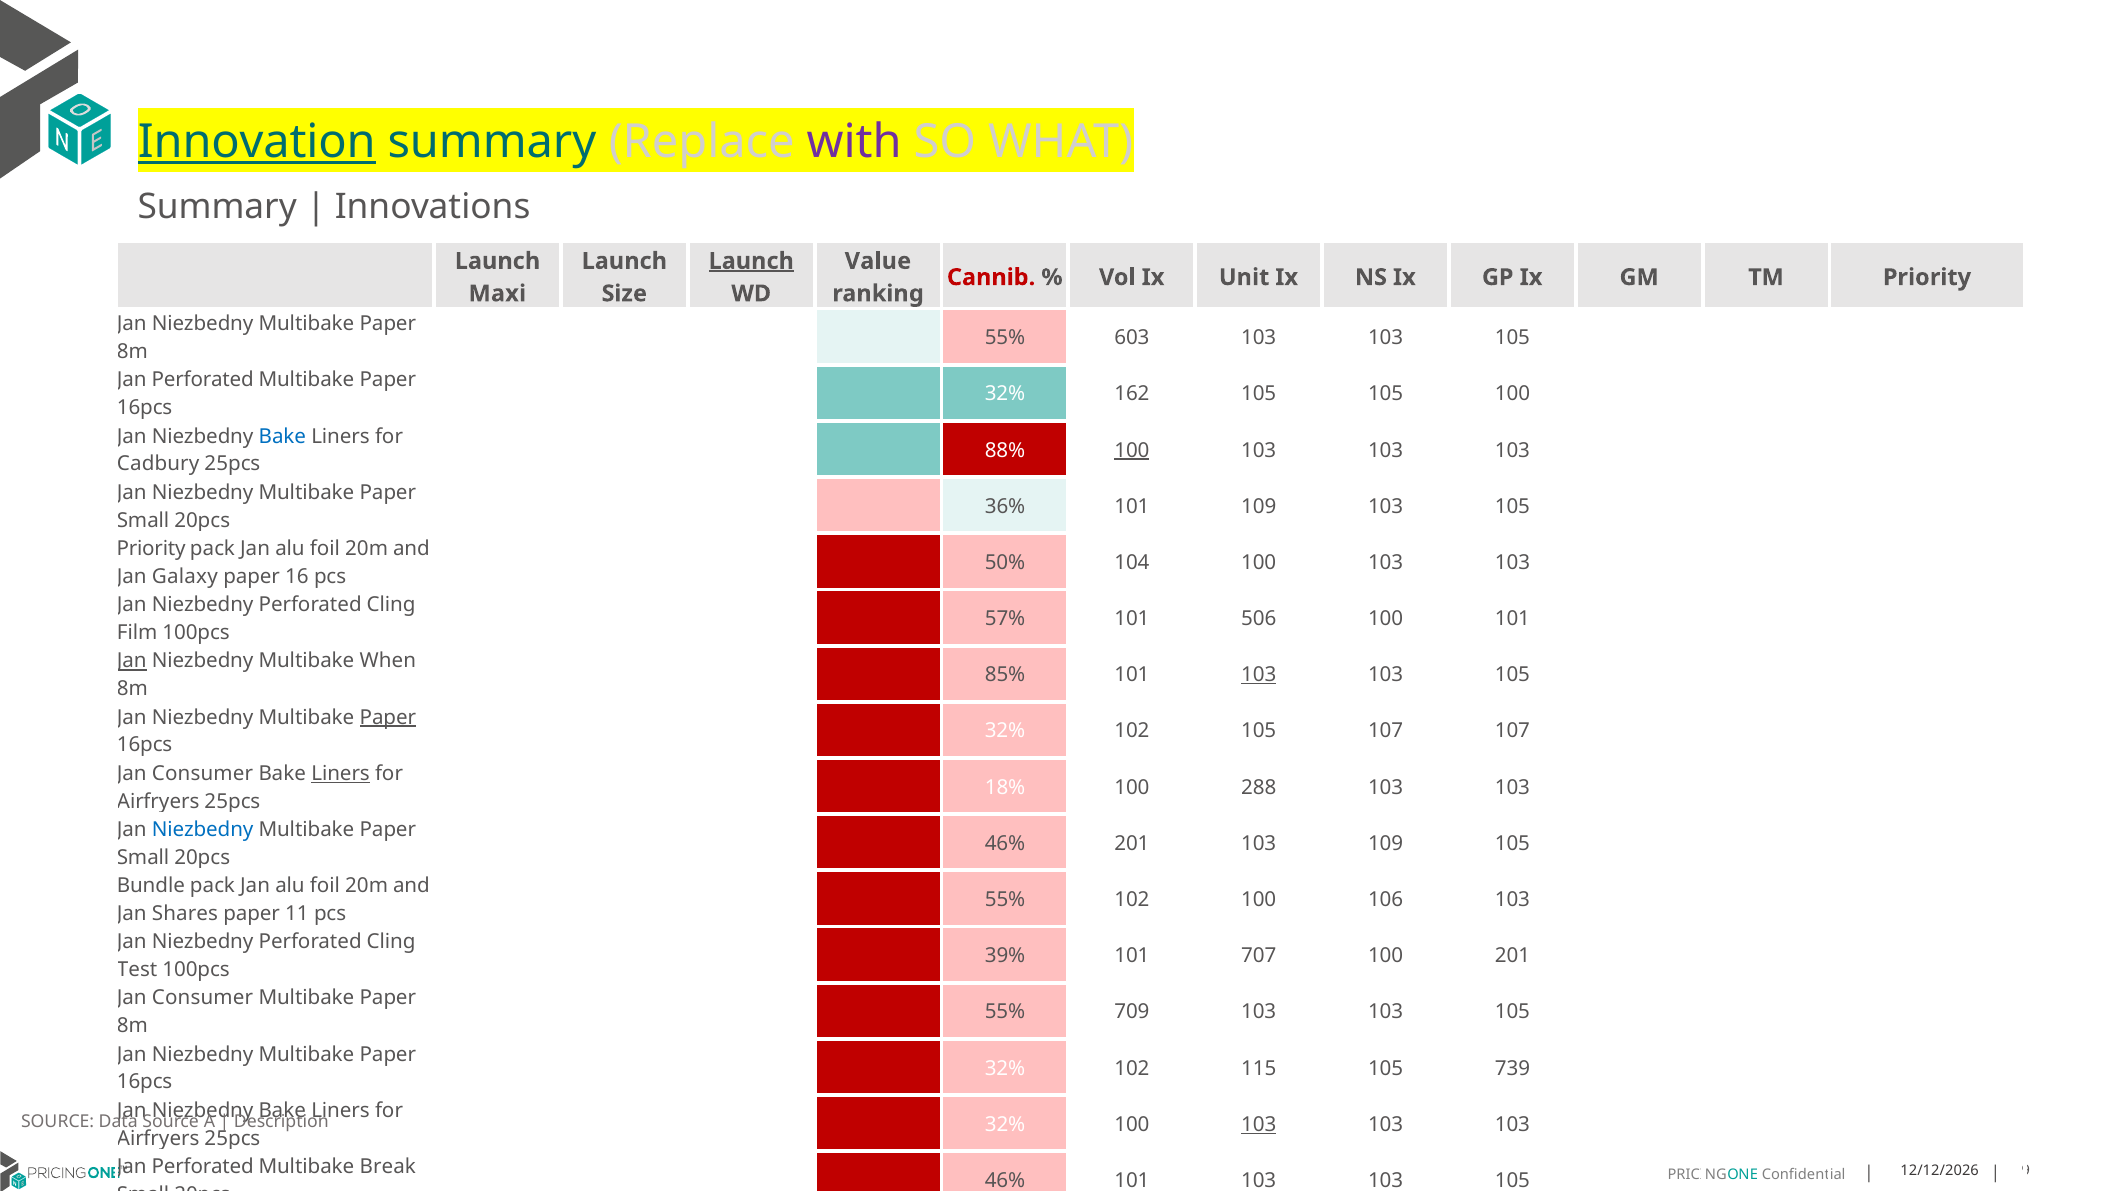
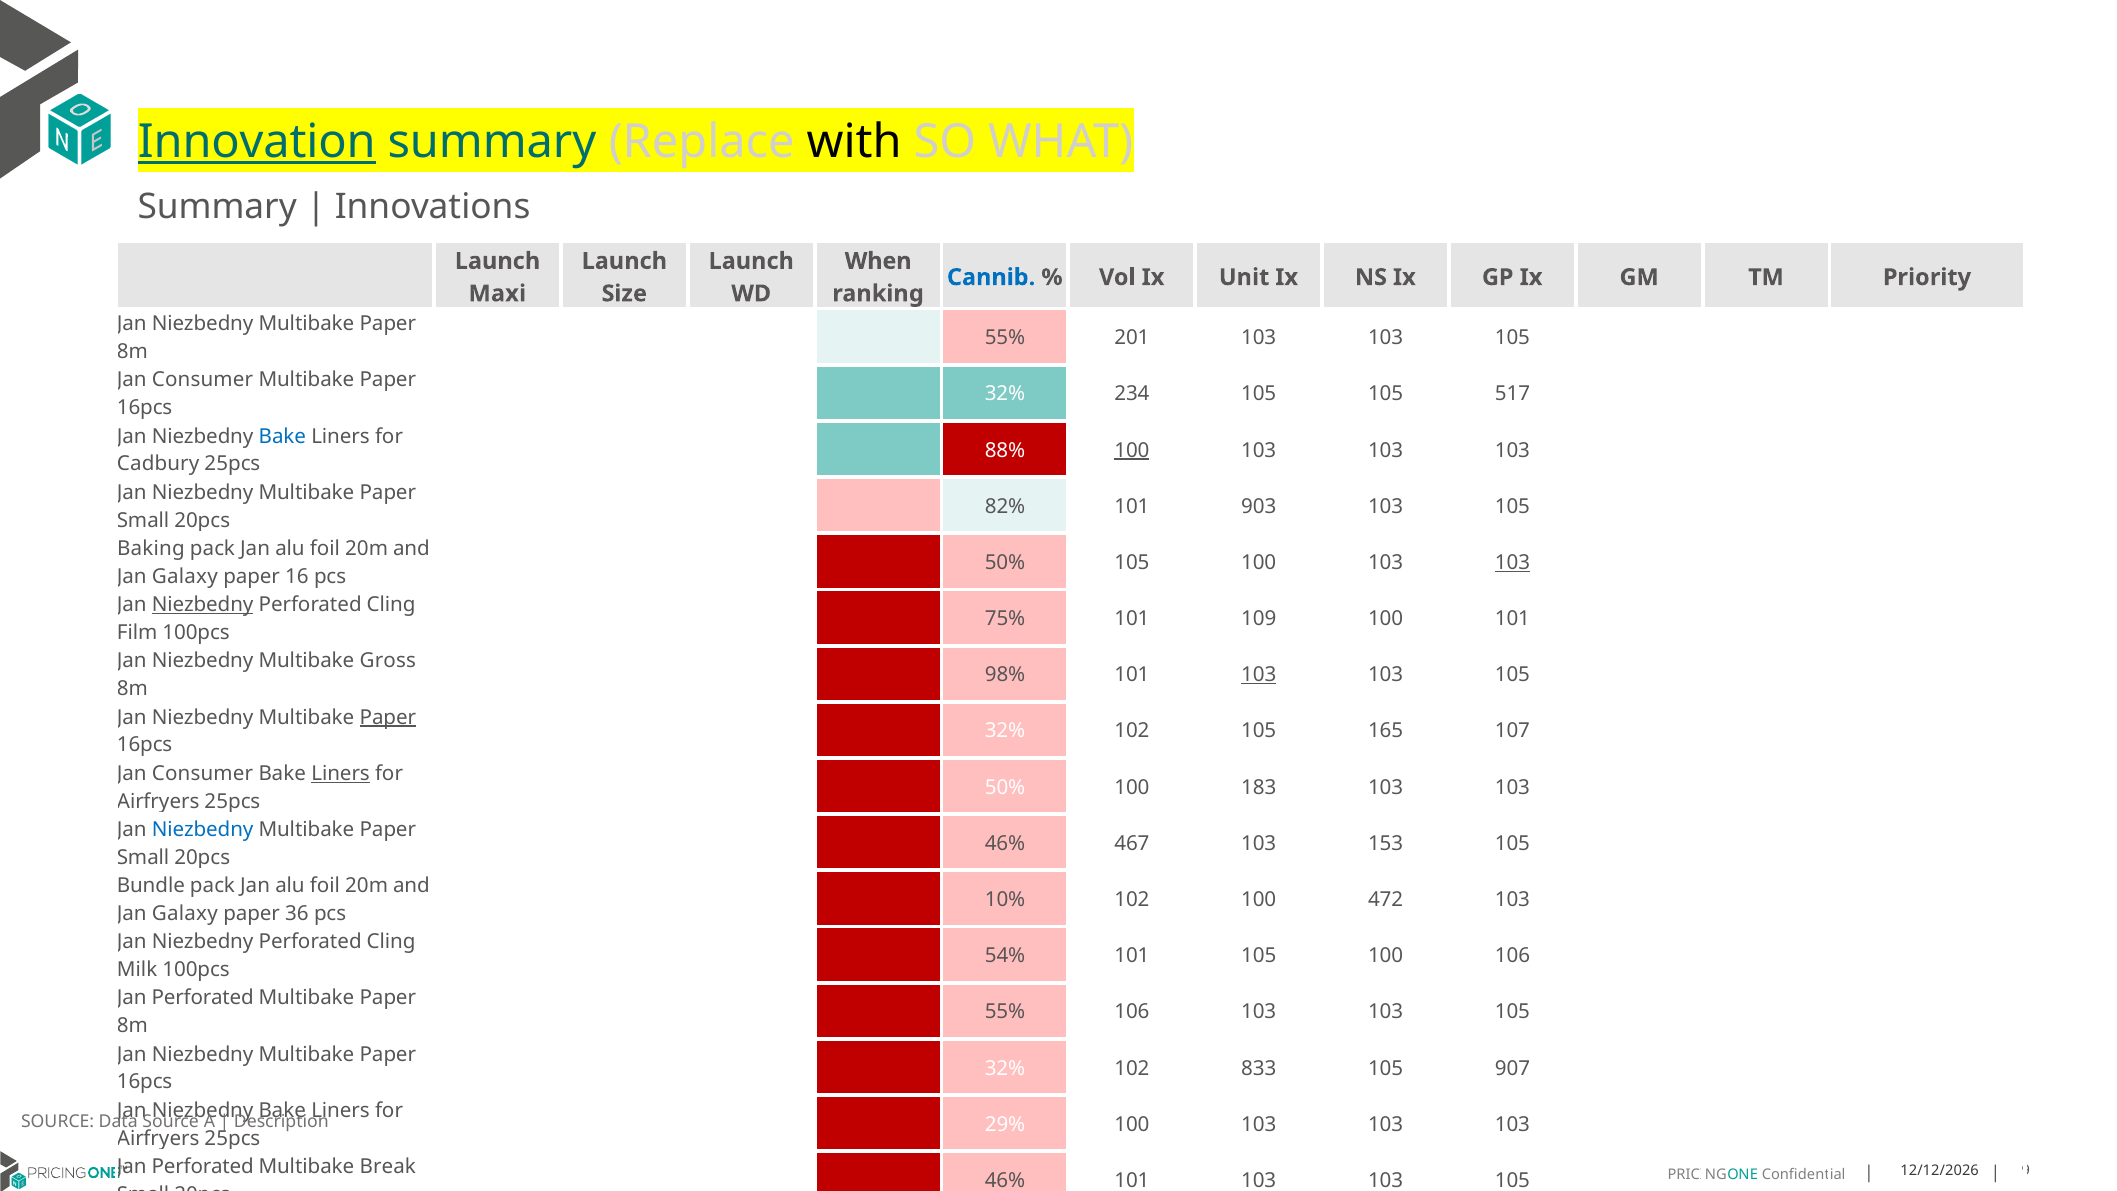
with colour: purple -> black
Launch at (751, 261) underline: present -> none
Value: Value -> When
Cannib colour: red -> blue
603: 603 -> 201
Perforated at (203, 380): Perforated -> Consumer
162: 162 -> 234
105 100: 100 -> 517
36%: 36% -> 82%
101 109: 109 -> 903
Priority at (151, 549): Priority -> Baking
50% 104: 104 -> 105
103 at (1512, 563) underline: none -> present
Niezbedny at (203, 605) underline: none -> present
57%: 57% -> 75%
506: 506 -> 109
Jan at (132, 661) underline: present -> none
When: When -> Gross
85%: 85% -> 98%
105 107: 107 -> 165
18% at (1005, 787): 18% -> 50%
288: 288 -> 183
46% 201: 201 -> 467
103 109: 109 -> 153
55% at (1005, 900): 55% -> 10%
106: 106 -> 472
Shares at (185, 914): Shares -> Galaxy
11: 11 -> 36
39%: 39% -> 54%
101 707: 707 -> 105
100 201: 201 -> 106
Test: Test -> Milk
Consumer at (202, 998): Consumer -> Perforated
55% 709: 709 -> 106
115: 115 -> 833
739: 739 -> 907
32% at (1005, 1124): 32% -> 29%
103 at (1259, 1124) underline: present -> none
